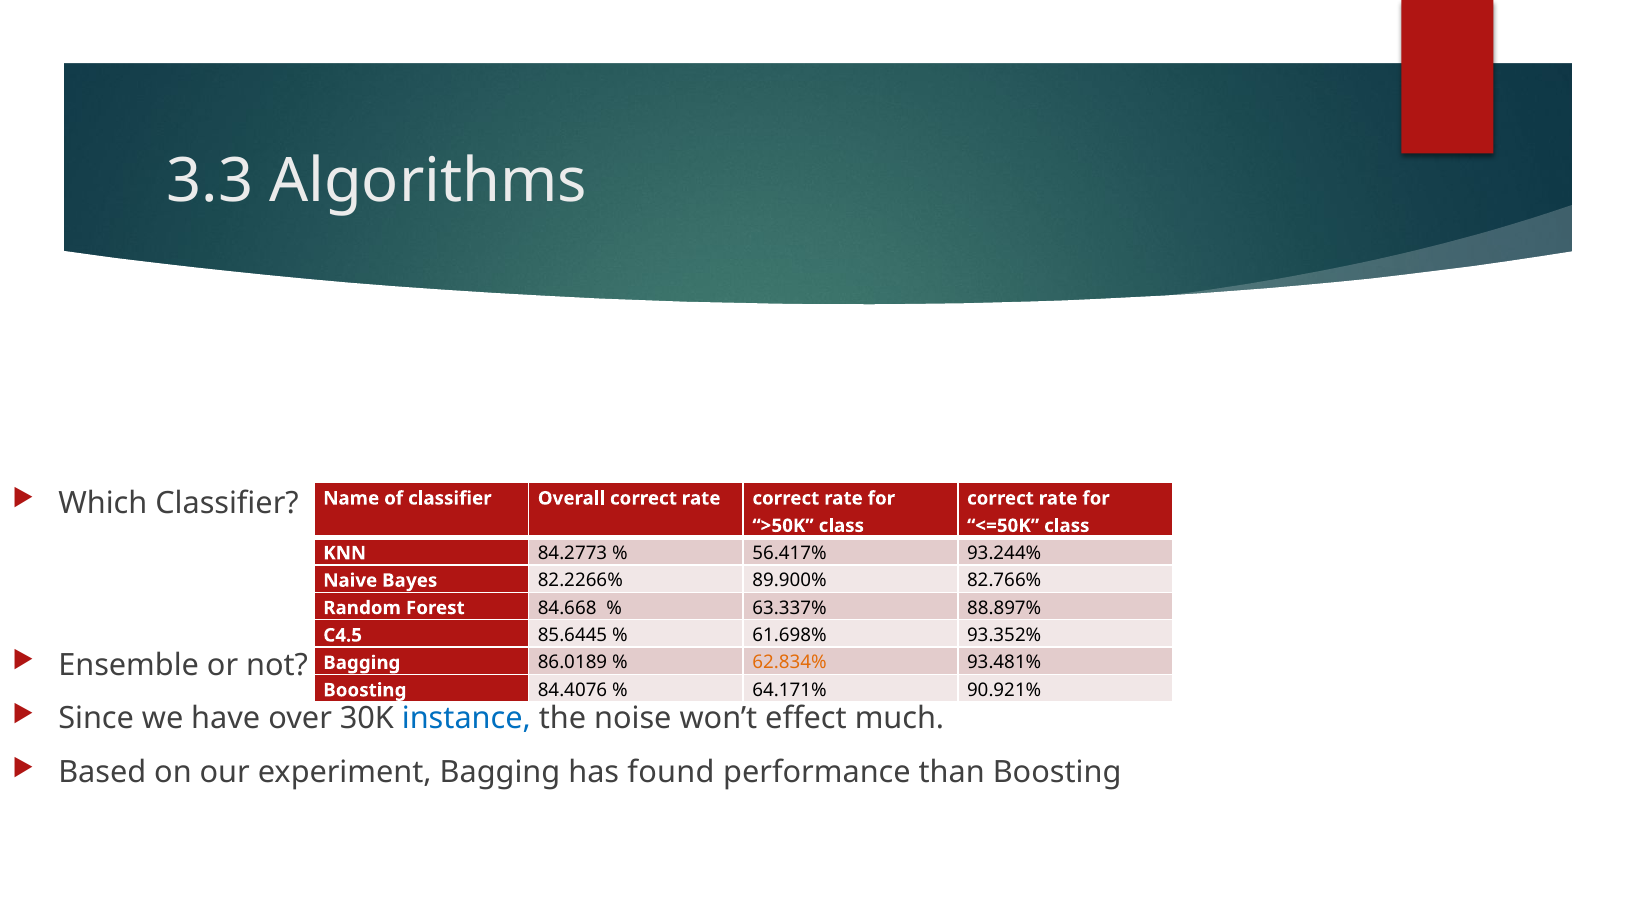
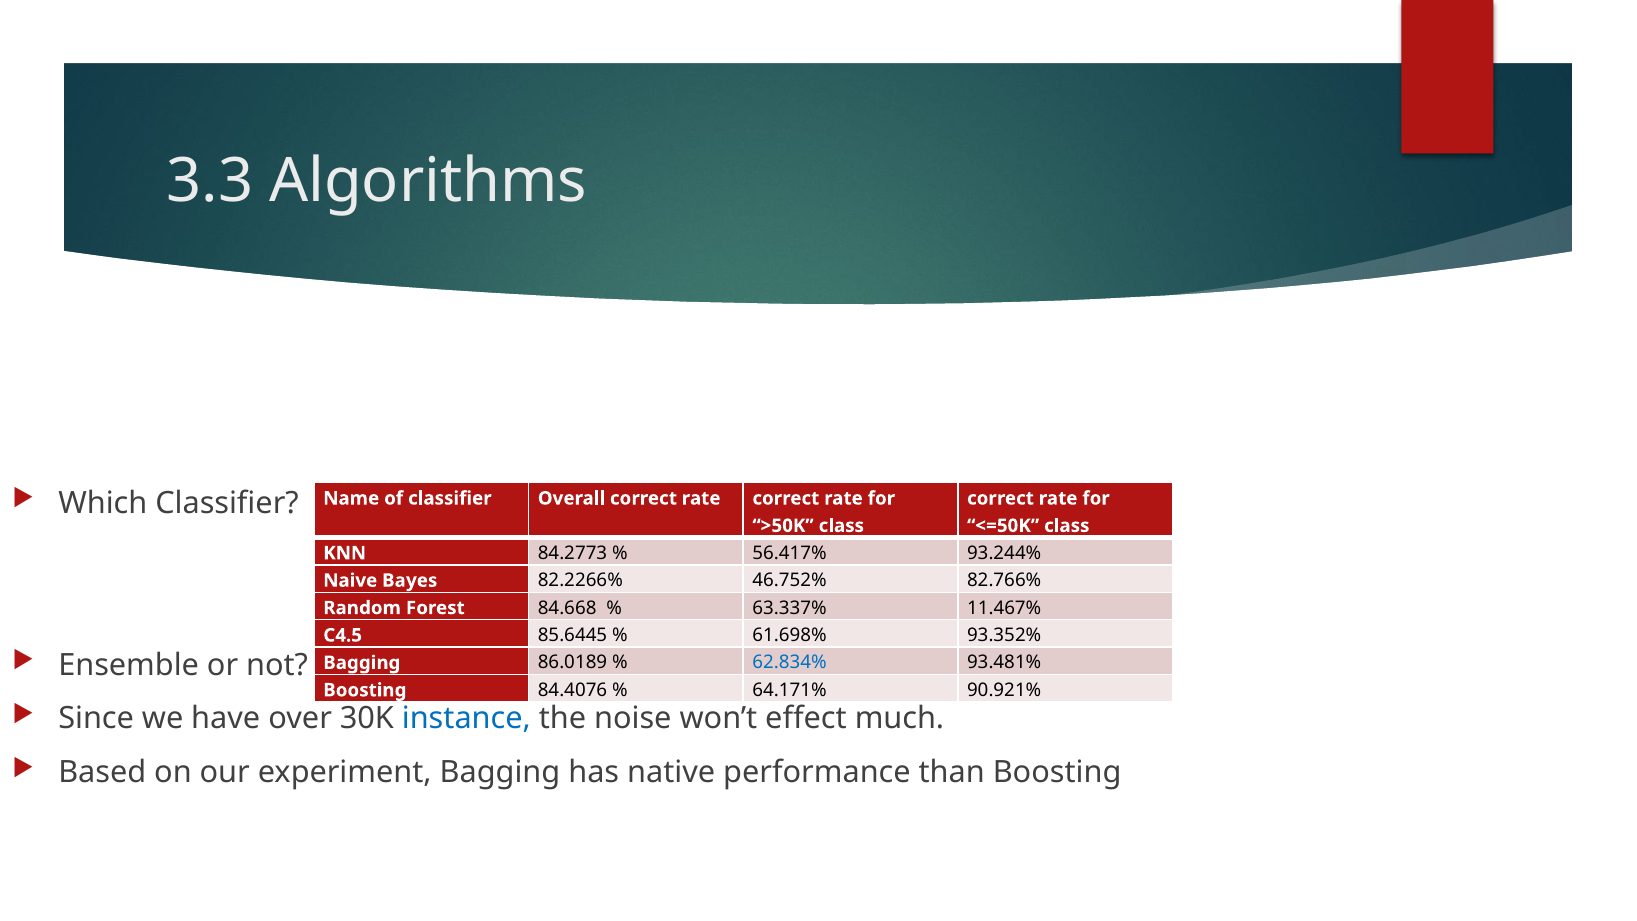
89.900%: 89.900% -> 46.752%
88.897%: 88.897% -> 11.467%
62.834% colour: orange -> blue
found: found -> native
